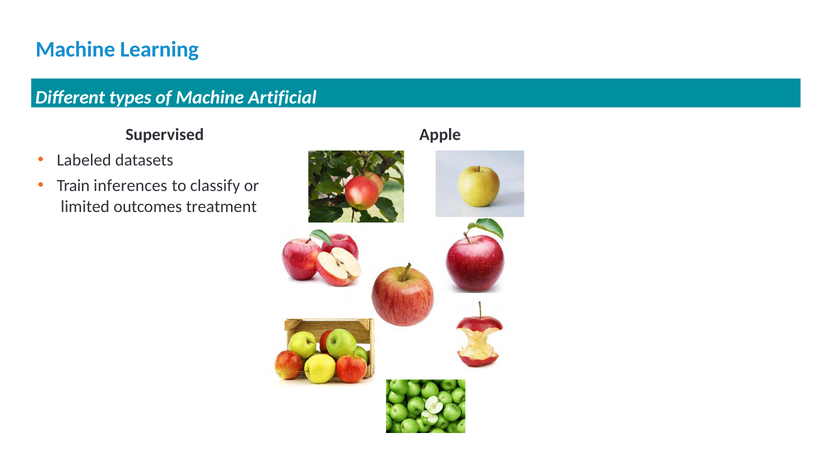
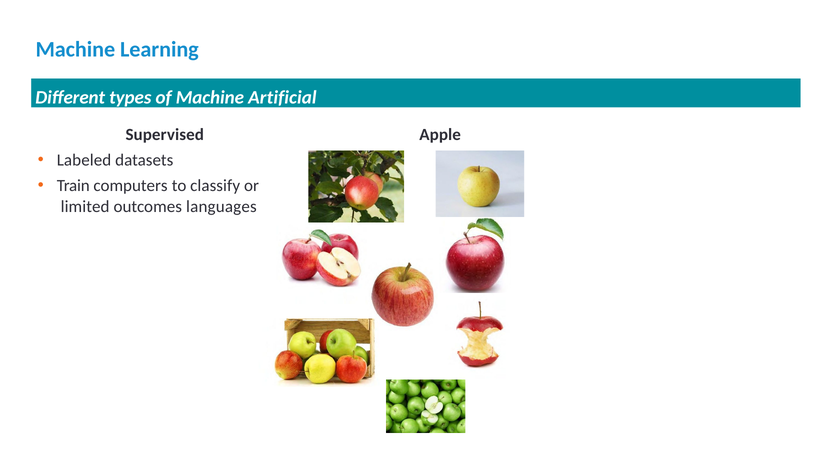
inferences: inferences -> computers
treatment: treatment -> languages
